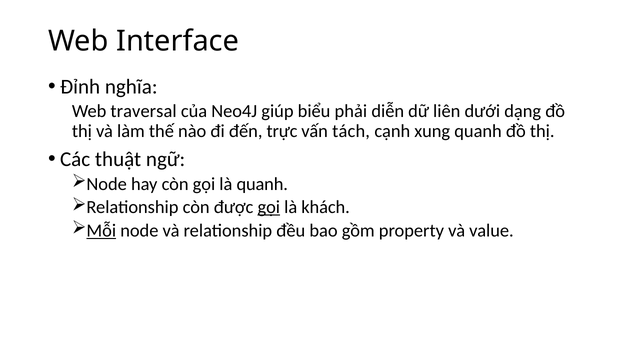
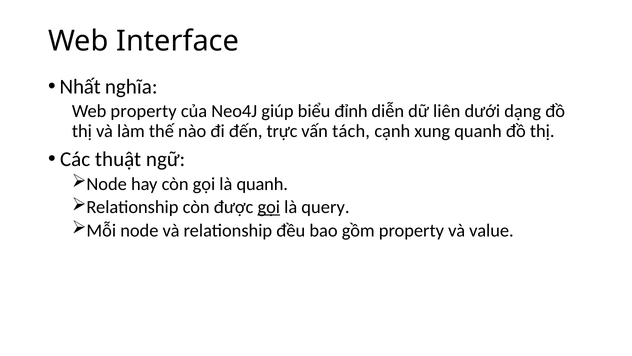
Đỉnh: Đỉnh -> Nhất
Web traversal: traversal -> property
phải: phải -> đỉnh
khách: khách -> query
Mỗi underline: present -> none
